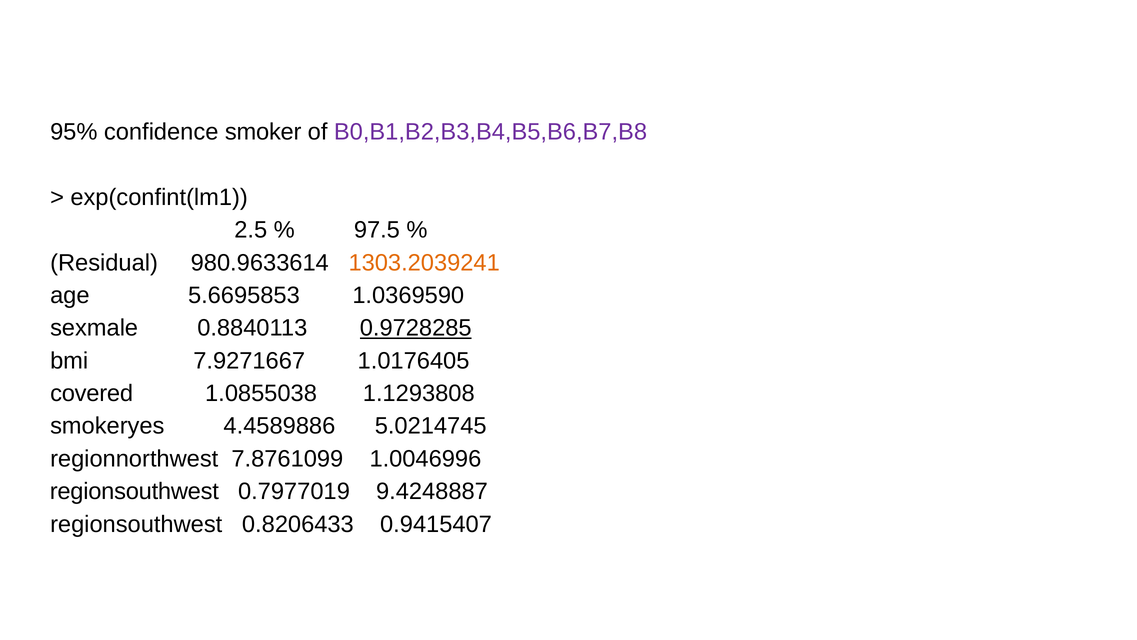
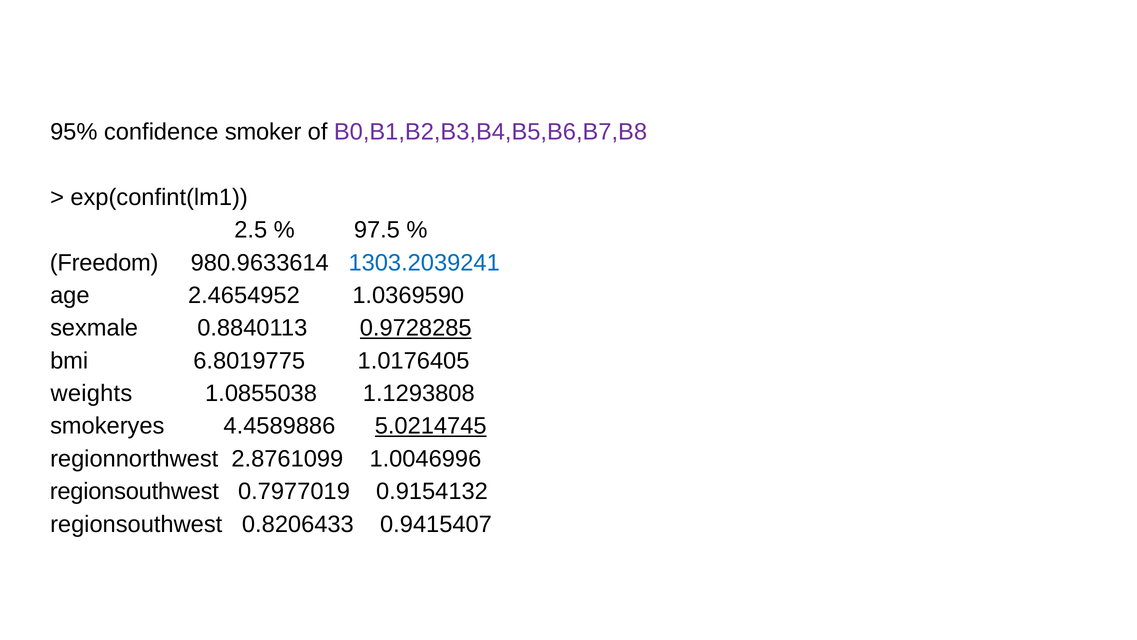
Residual: Residual -> Freedom
1303.2039241 colour: orange -> blue
5.6695853: 5.6695853 -> 2.4654952
7.9271667: 7.9271667 -> 6.8019775
covered: covered -> weights
5.0214745 underline: none -> present
7.8761099: 7.8761099 -> 2.8761099
9.4248887: 9.4248887 -> 0.9154132
